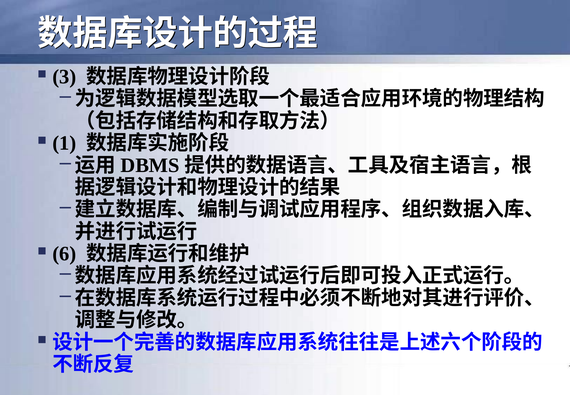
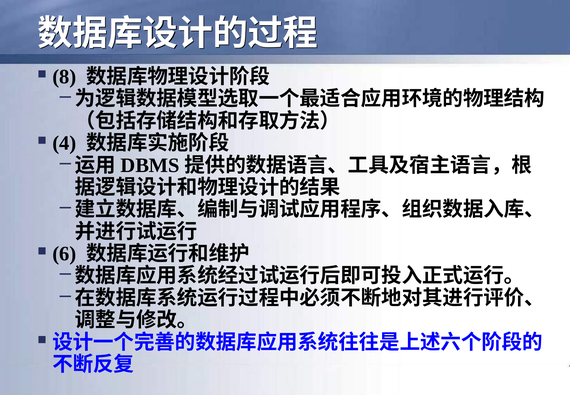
3: 3 -> 8
1: 1 -> 4
